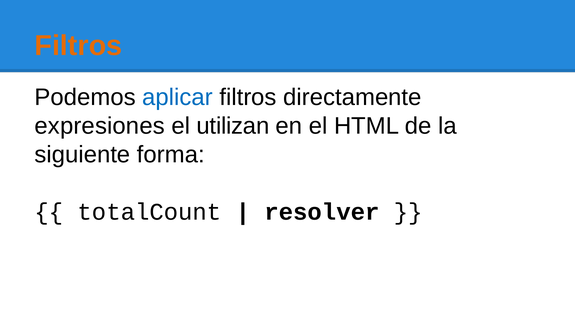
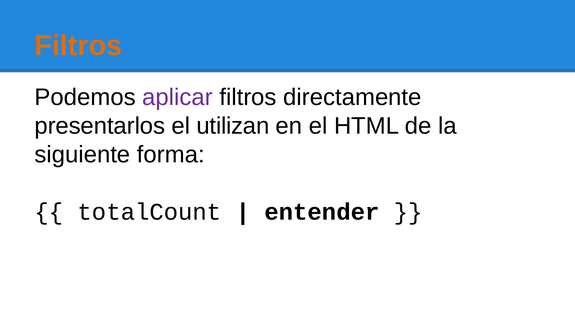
aplicar colour: blue -> purple
expresiones: expresiones -> presentarlos
resolver: resolver -> entender
